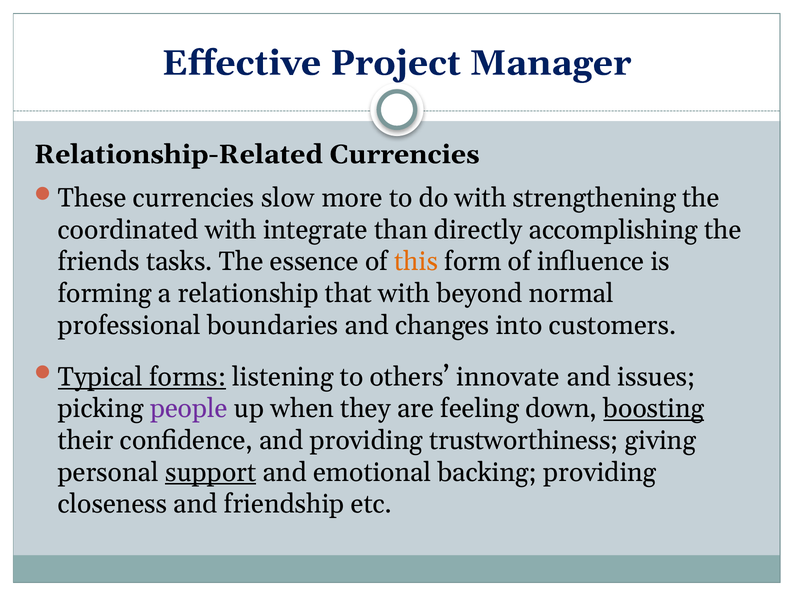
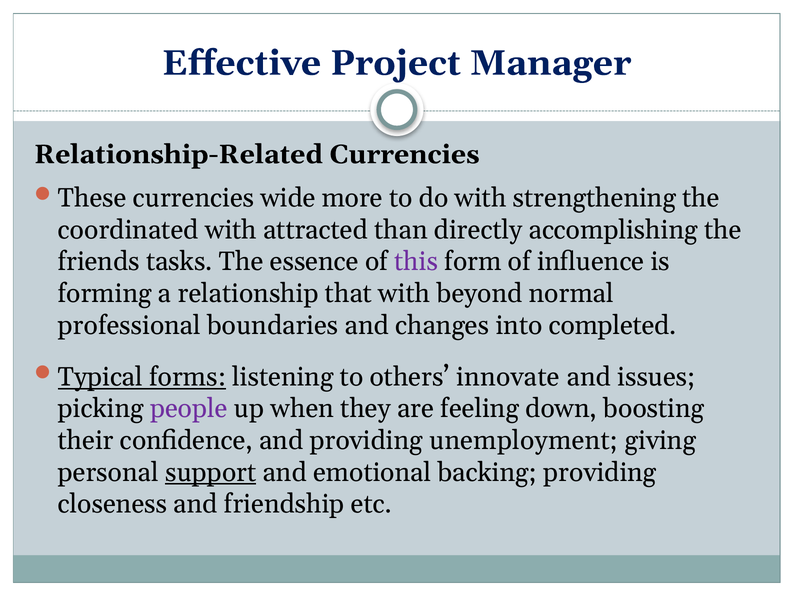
slow: slow -> wide
integrate: integrate -> attracted
this colour: orange -> purple
customers: customers -> completed
boosting underline: present -> none
trustworthiness: trustworthiness -> unemployment
